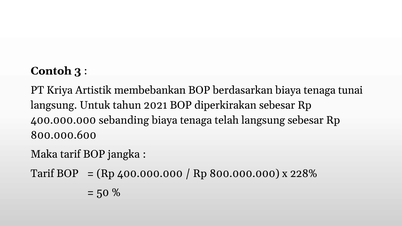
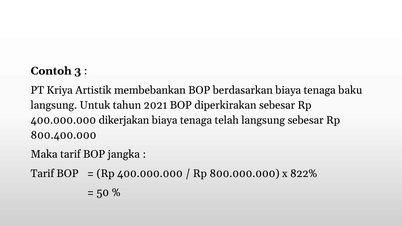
tunai: tunai -> baku
sebanding: sebanding -> dikerjakan
800.000.600: 800.000.600 -> 800.400.000
228%: 228% -> 822%
